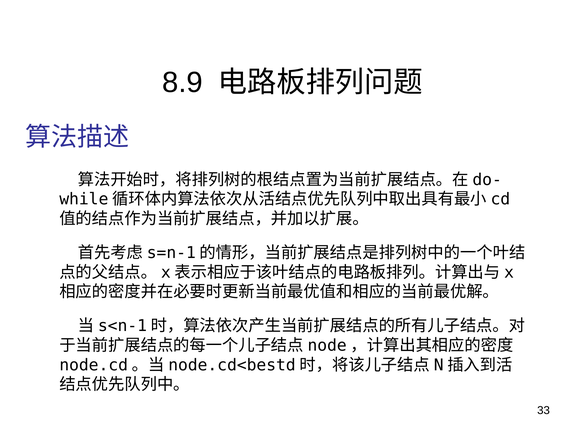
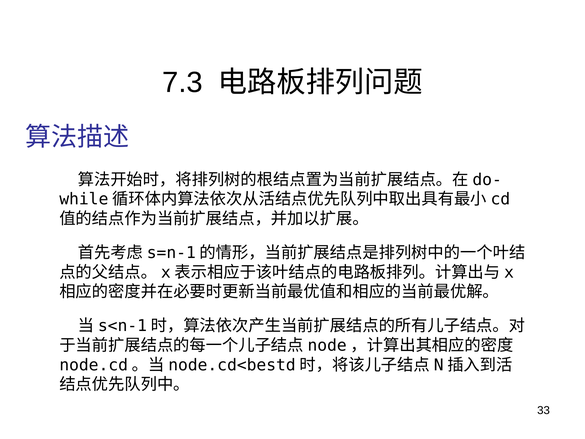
8.9: 8.9 -> 7.3
